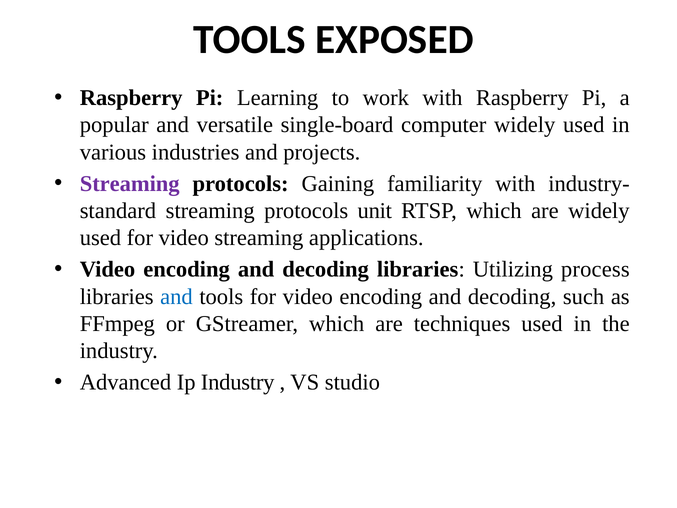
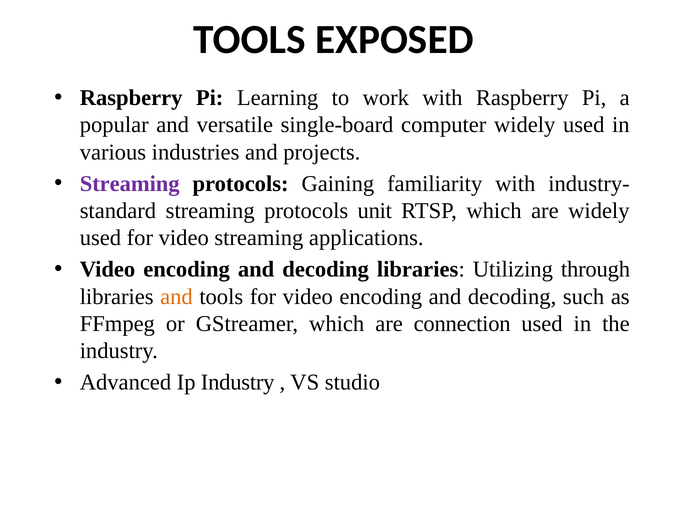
process: process -> through
and at (176, 296) colour: blue -> orange
techniques: techniques -> connection
